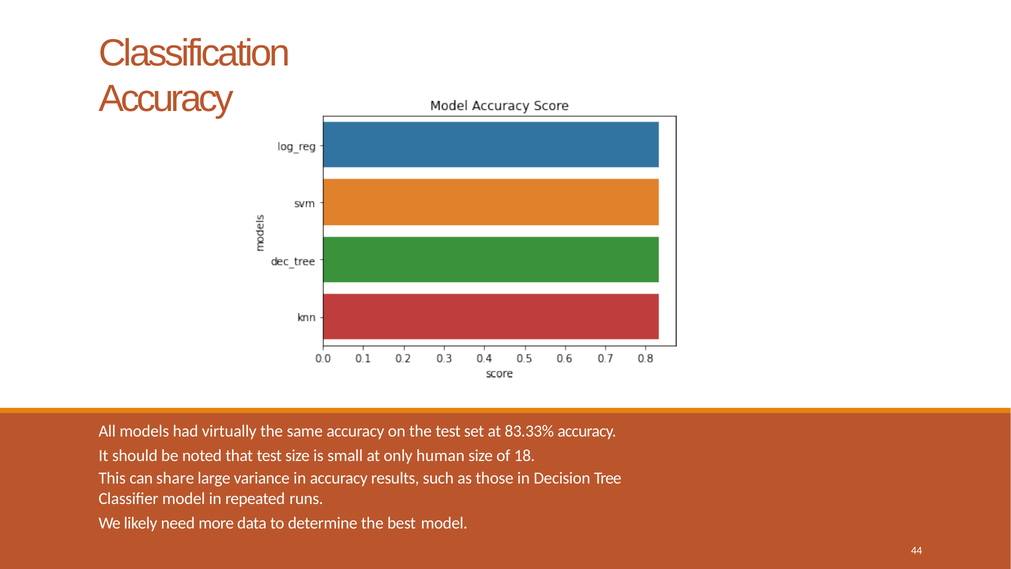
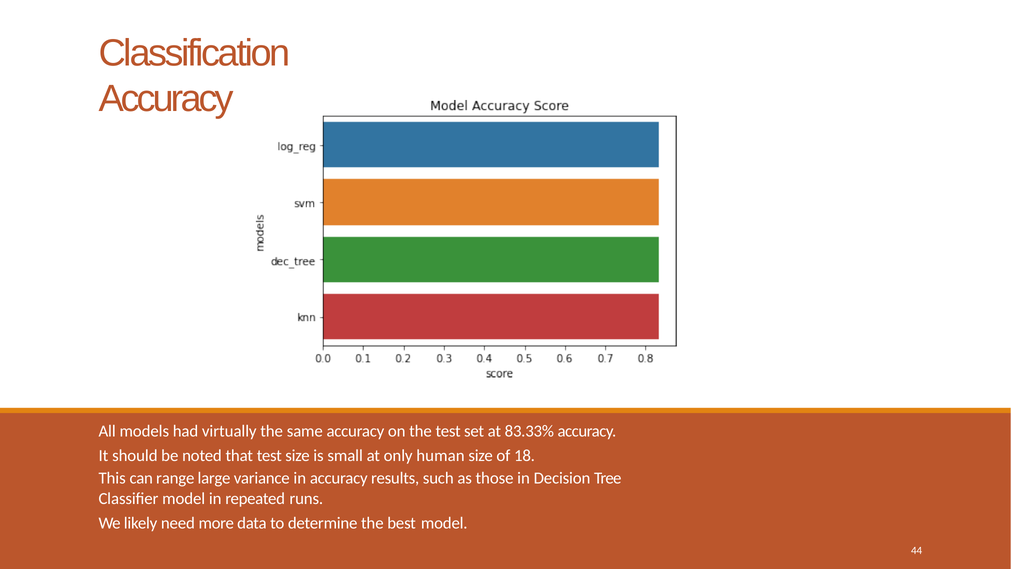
share: share -> range
